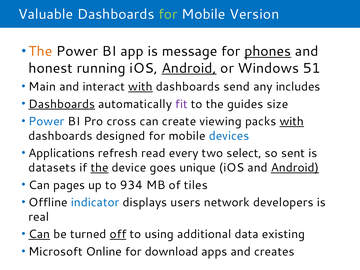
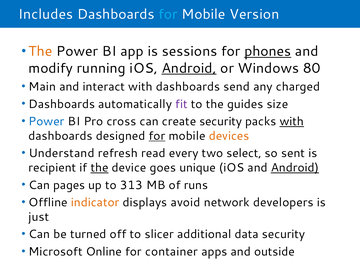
Valuable: Valuable -> Includes
for at (168, 14) colour: light green -> light blue
message: message -> sessions
honest: honest -> modify
51: 51 -> 80
with at (140, 87) underline: present -> none
includes: includes -> charged
Dashboards at (62, 104) underline: present -> none
create viewing: viewing -> security
for at (157, 136) underline: none -> present
devices colour: blue -> orange
Applications: Applications -> Understand
datasets: datasets -> recipient
934: 934 -> 313
tiles: tiles -> runs
indicator colour: blue -> orange
users: users -> avoid
real: real -> just
Can at (39, 234) underline: present -> none
off underline: present -> none
using: using -> slicer
data existing: existing -> security
download: download -> container
creates: creates -> outside
